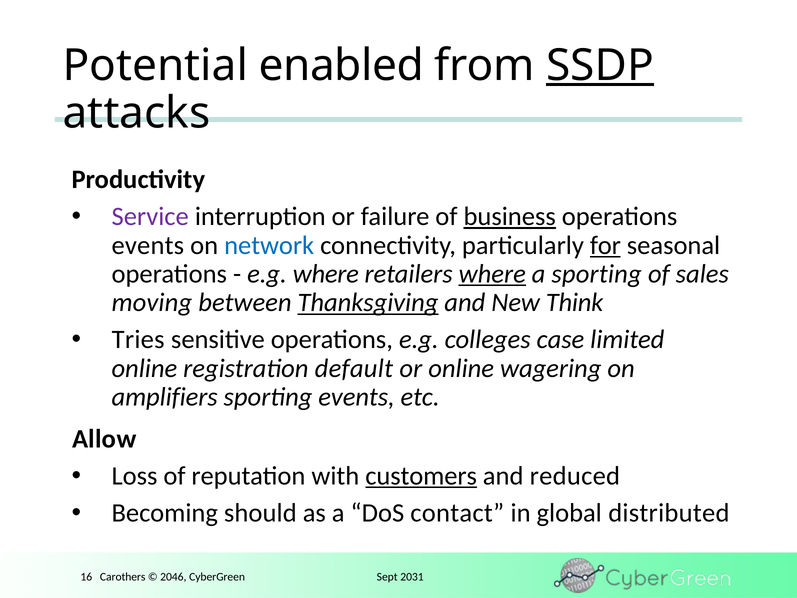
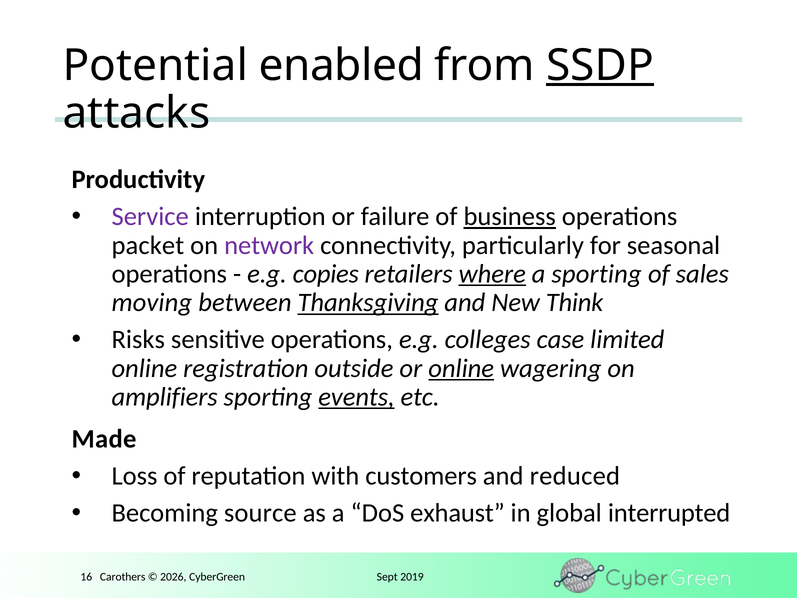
events at (148, 245): events -> packet
network colour: blue -> purple
for underline: present -> none
e.g where: where -> copies
Tries: Tries -> Risks
default: default -> outside
online at (461, 368) underline: none -> present
events at (357, 397) underline: none -> present
Allow: Allow -> Made
customers underline: present -> none
should: should -> source
contact: contact -> exhaust
distributed: distributed -> interrupted
2046: 2046 -> 2026
2031: 2031 -> 2019
